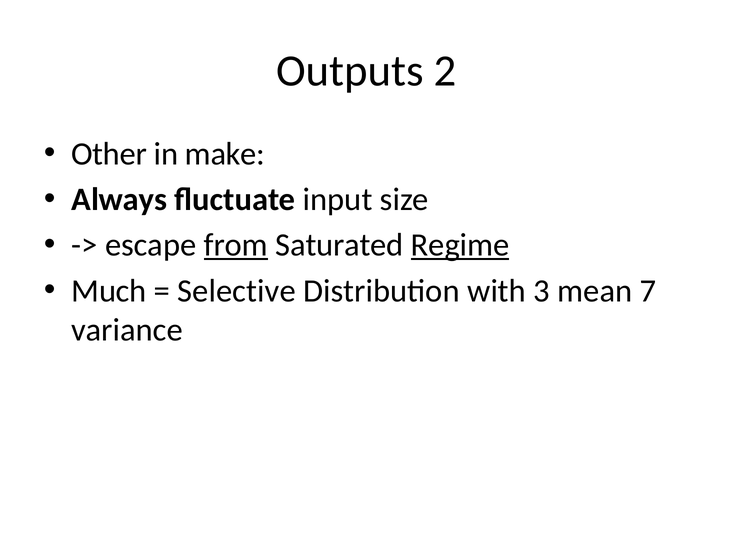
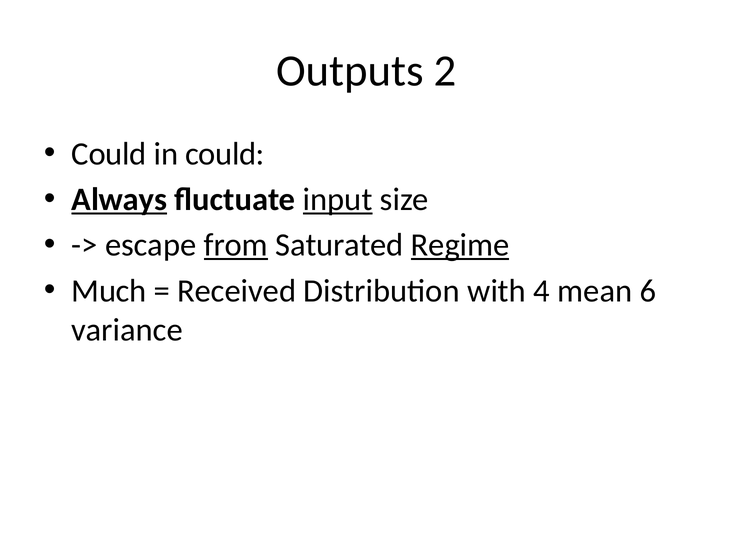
Other at (109, 154): Other -> Could
in make: make -> could
Always underline: none -> present
input underline: none -> present
Selective: Selective -> Received
3: 3 -> 4
7: 7 -> 6
